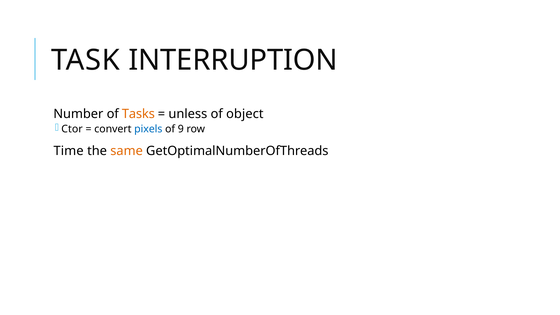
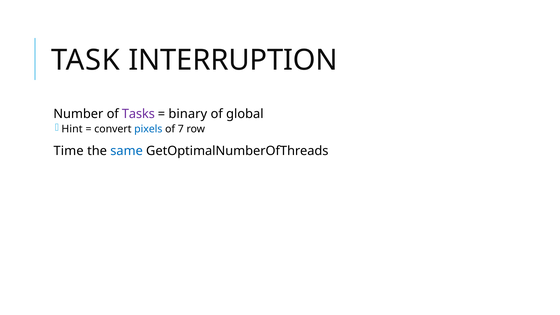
Tasks colour: orange -> purple
unless: unless -> binary
object: object -> global
Ctor: Ctor -> Hint
9: 9 -> 7
same colour: orange -> blue
